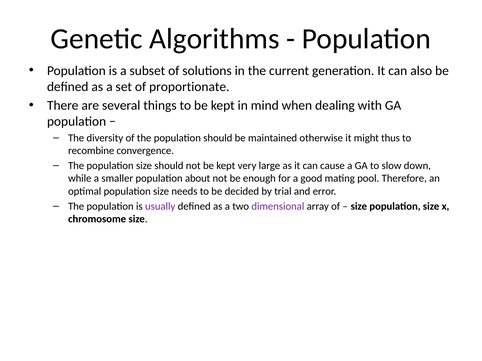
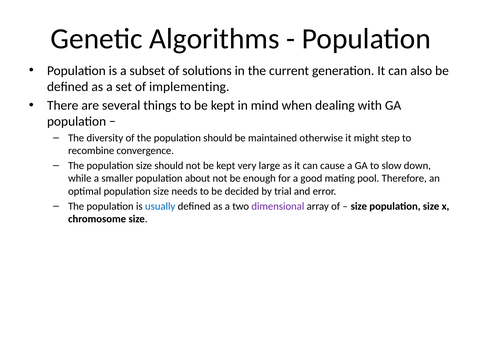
proportionate: proportionate -> implementing
thus: thus -> step
usually colour: purple -> blue
